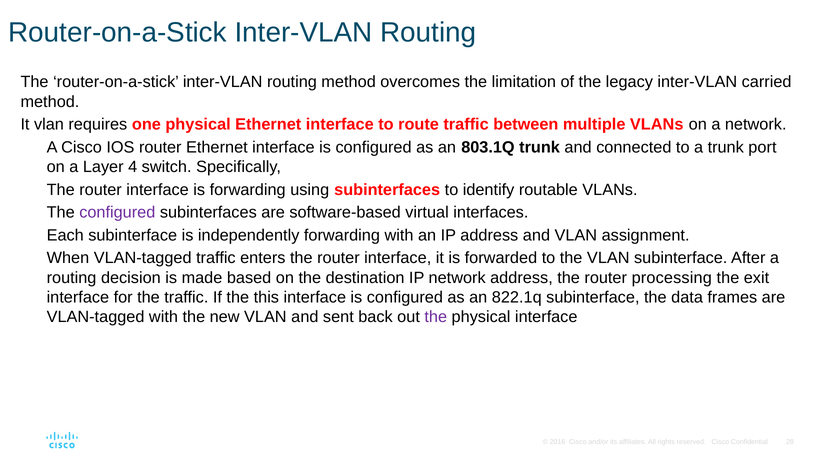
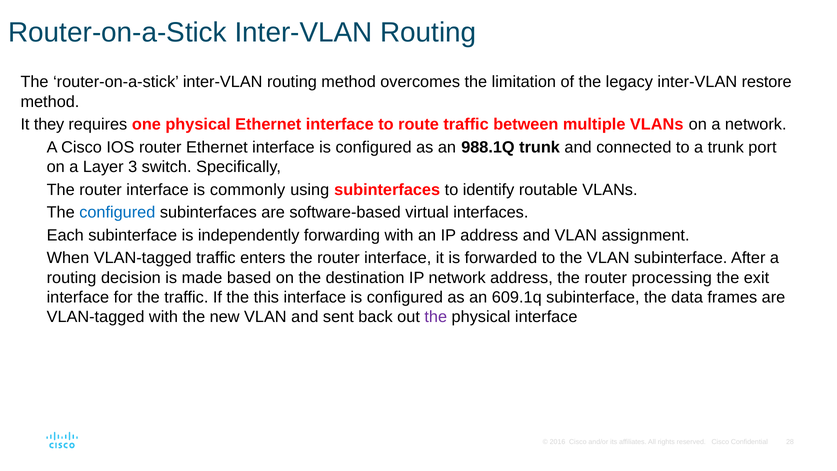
carried: carried -> restore
It vlan: vlan -> they
803.1Q: 803.1Q -> 988.1Q
4: 4 -> 3
is forwarding: forwarding -> commonly
configured at (117, 212) colour: purple -> blue
822.1q: 822.1q -> 609.1q
